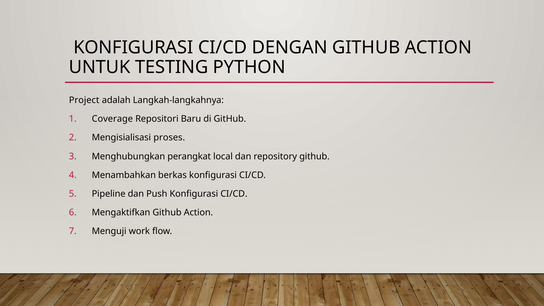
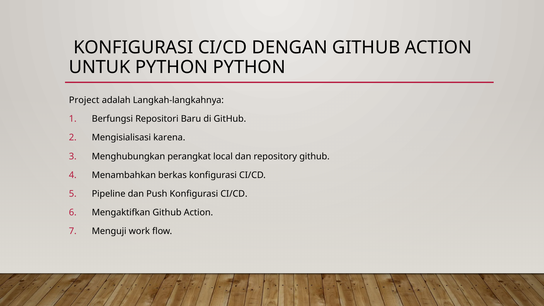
UNTUK TESTING: TESTING -> PYTHON
Coverage: Coverage -> Berfungsi
proses: proses -> karena
